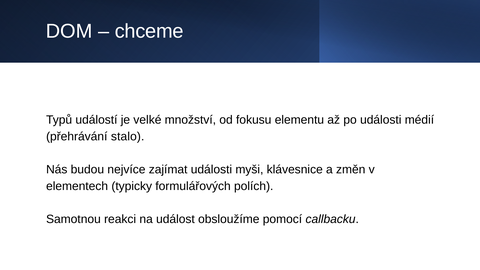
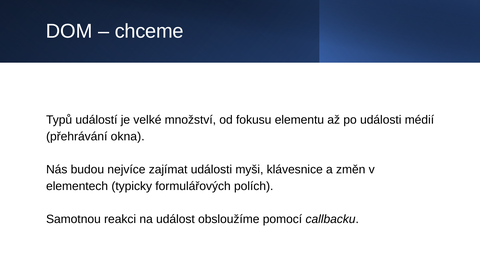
stalo: stalo -> okna
